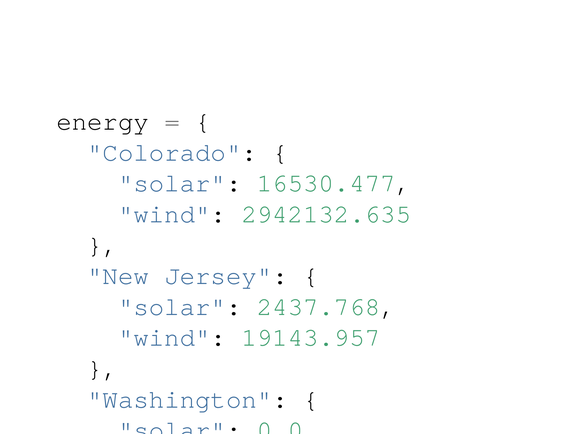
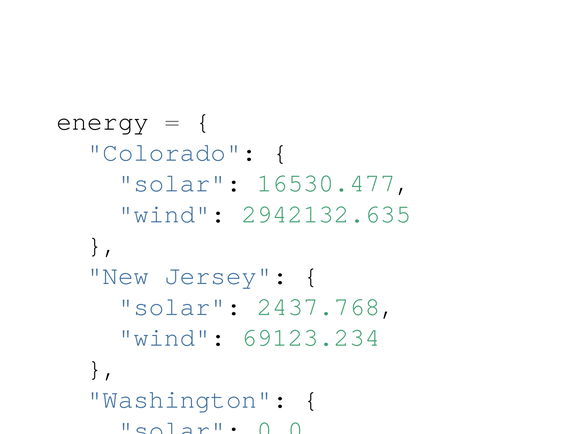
19143.957: 19143.957 -> 69123.234
